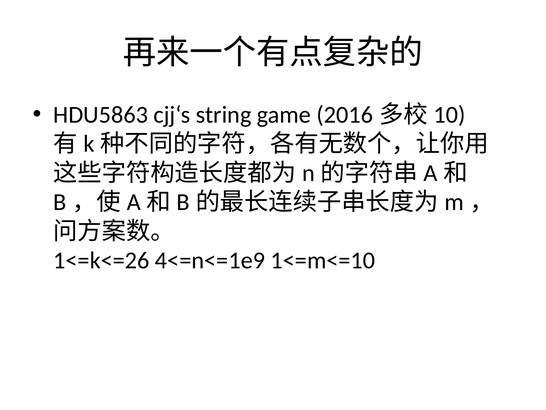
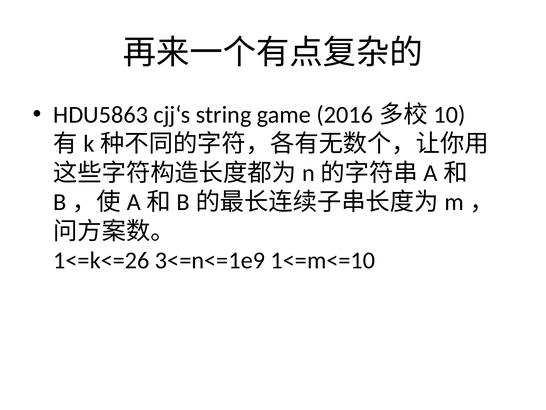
4<=n<=1e9: 4<=n<=1e9 -> 3<=n<=1e9
